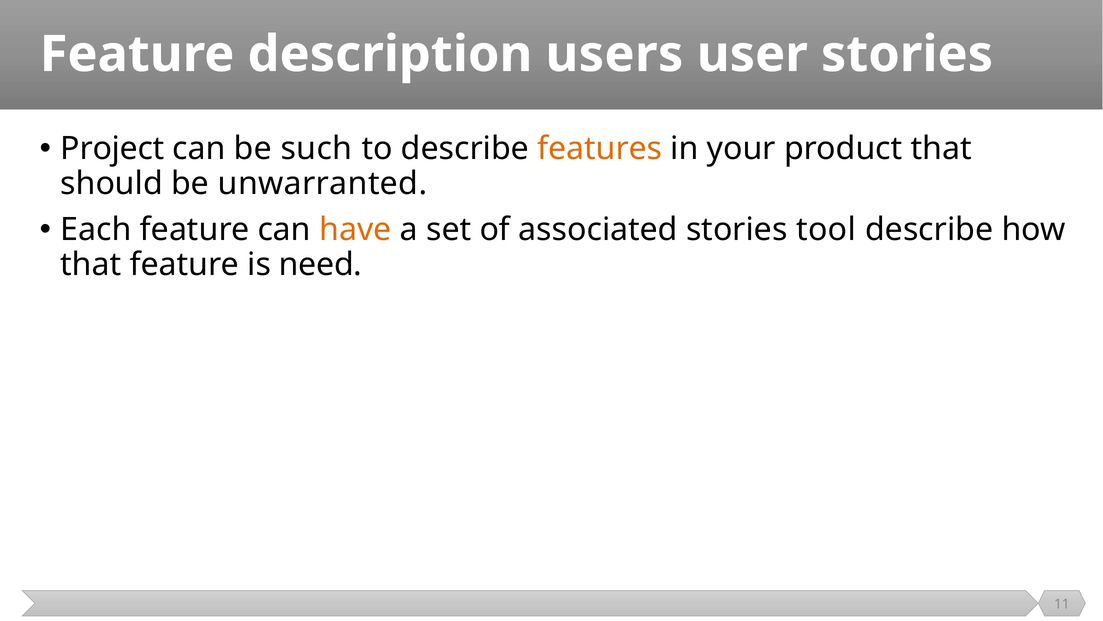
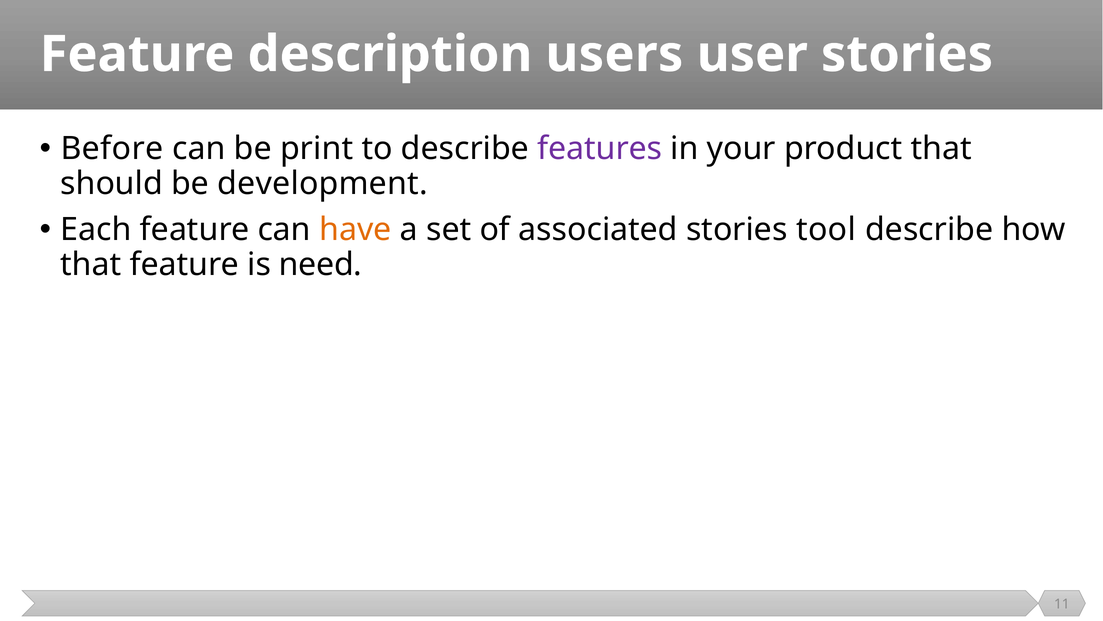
Project: Project -> Before
such: such -> print
features colour: orange -> purple
unwarranted: unwarranted -> development
